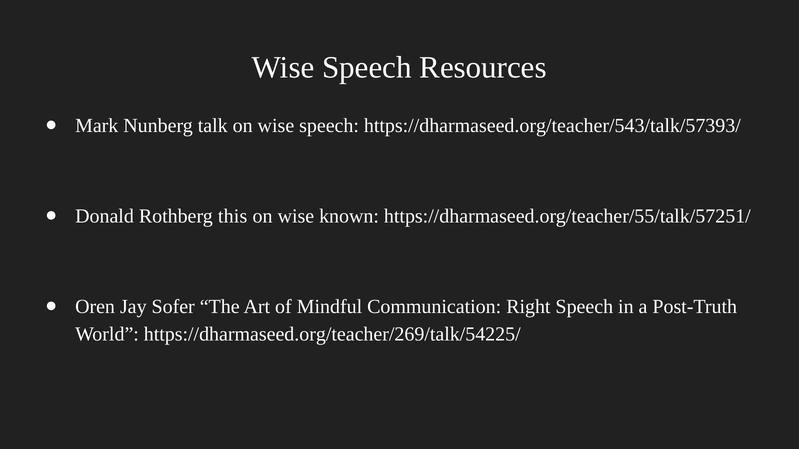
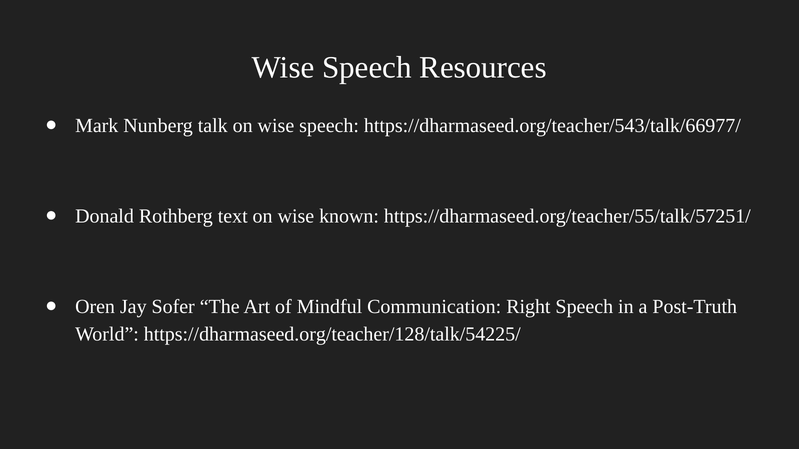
https://dharmaseed.org/teacher/543/talk/57393/: https://dharmaseed.org/teacher/543/talk/57393/ -> https://dharmaseed.org/teacher/543/talk/66977/
this: this -> text
https://dharmaseed.org/teacher/269/talk/54225/: https://dharmaseed.org/teacher/269/talk/54225/ -> https://dharmaseed.org/teacher/128/talk/54225/
